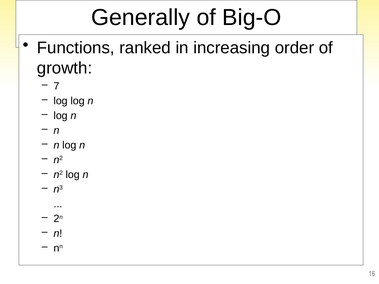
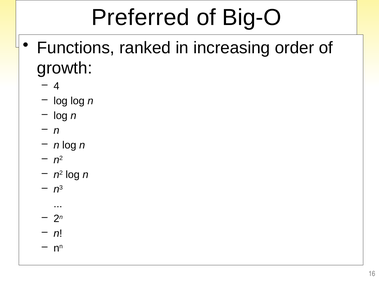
Generally: Generally -> Preferred
7: 7 -> 4
